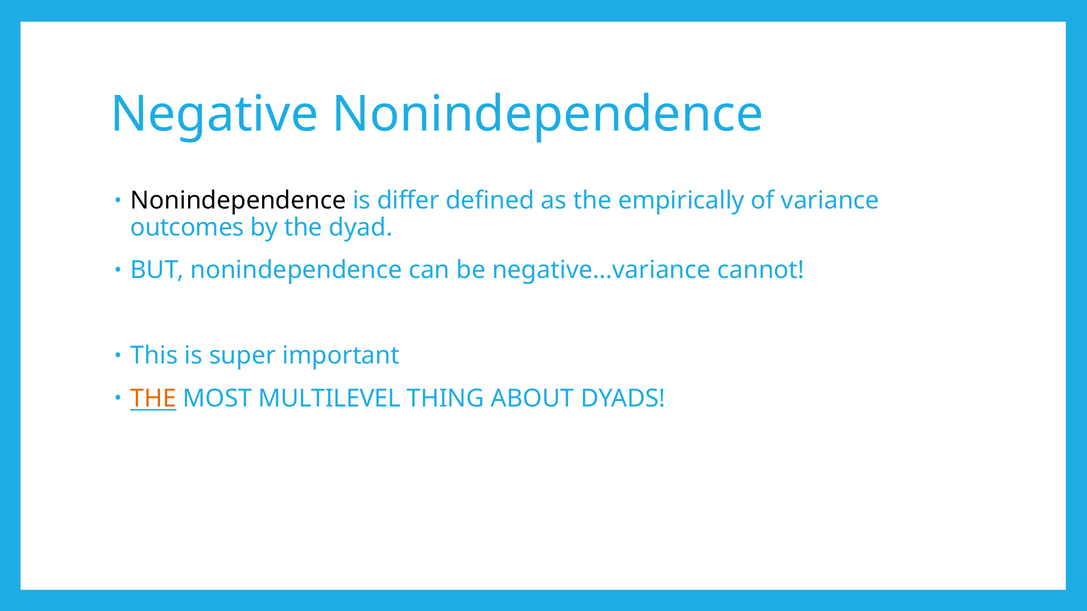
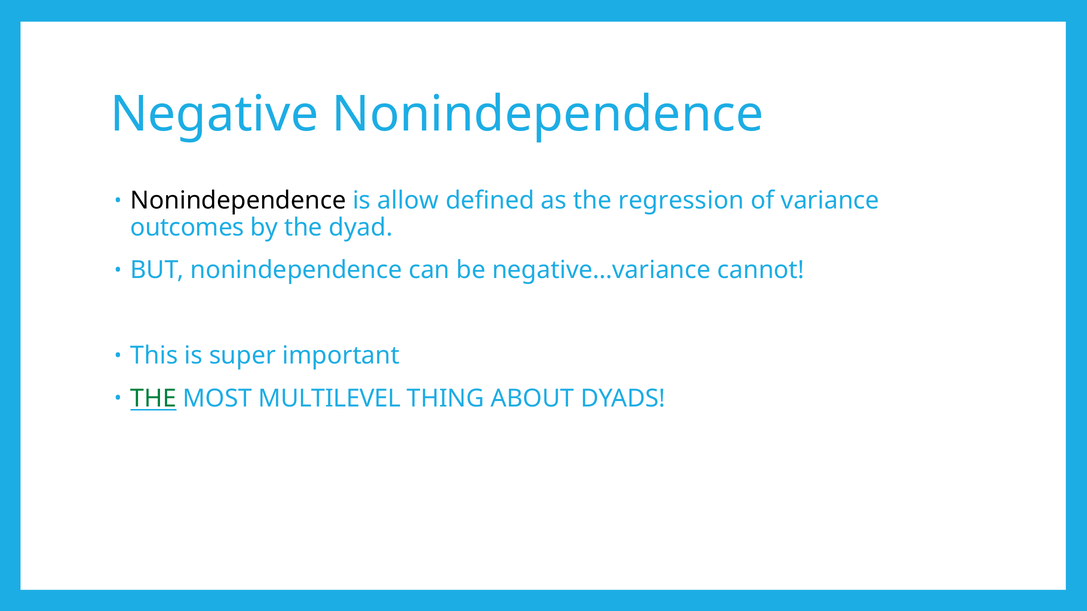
differ: differ -> allow
empirically: empirically -> regression
THE at (153, 399) colour: orange -> green
